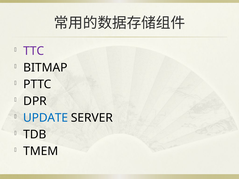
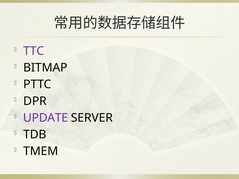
UPDATE colour: blue -> purple
